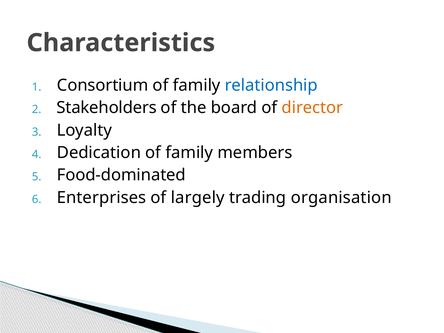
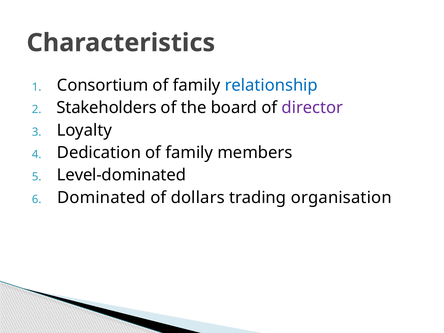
director colour: orange -> purple
Food-dominated: Food-dominated -> Level-dominated
Enterprises: Enterprises -> Dominated
largely: largely -> dollars
